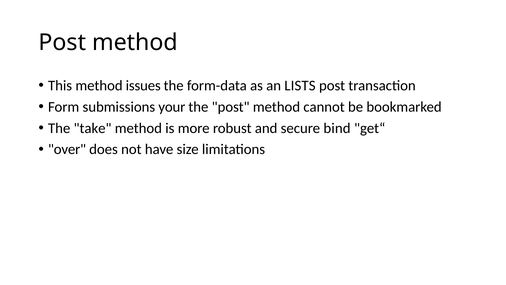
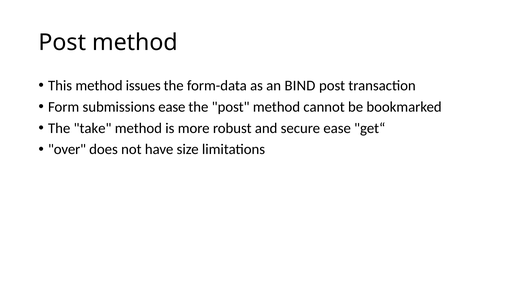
LISTS: LISTS -> BIND
submissions your: your -> ease
secure bind: bind -> ease
